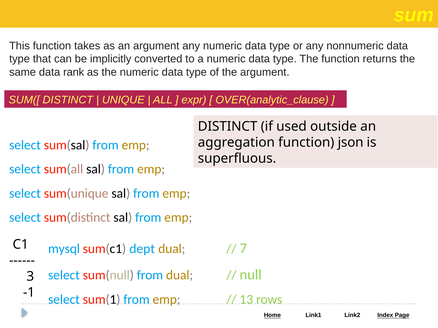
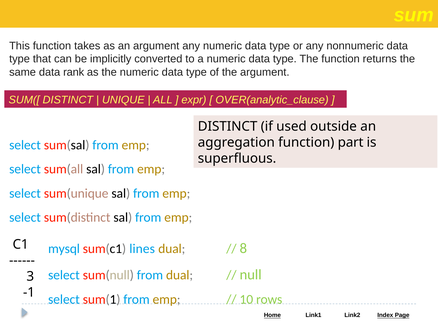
json: json -> part
dept: dept -> lines
7: 7 -> 8
13: 13 -> 10
